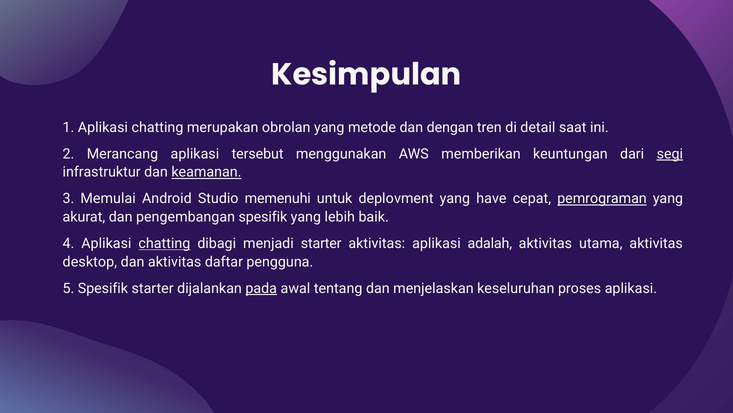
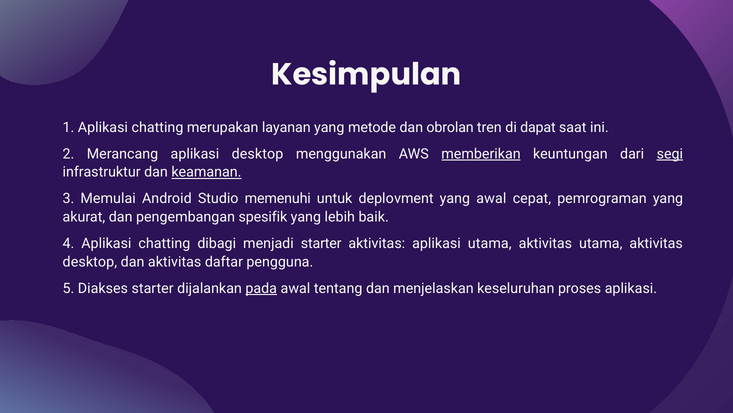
obrolan: obrolan -> layanan
dengan: dengan -> obrolan
detail: detail -> dapat
aplikasi tersebut: tersebut -> desktop
memberikan underline: none -> present
yang have: have -> awal
pemrograman underline: present -> none
chatting at (164, 243) underline: present -> none
aplikasi adalah: adalah -> utama
5 Spesifik: Spesifik -> Diakses
